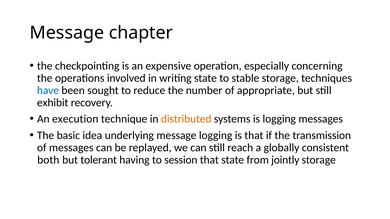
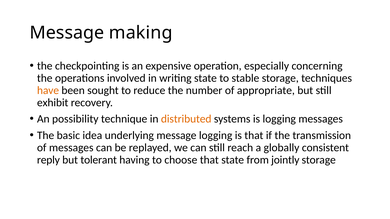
chapter: chapter -> making
have colour: blue -> orange
execution: execution -> possibility
both: both -> reply
session: session -> choose
